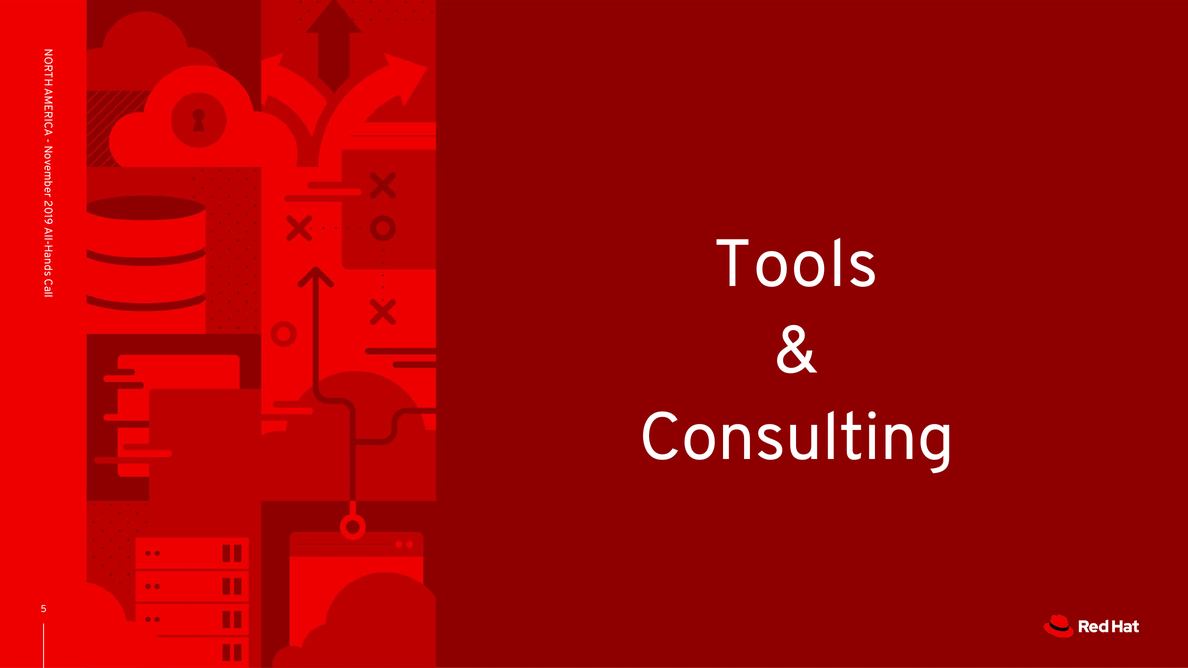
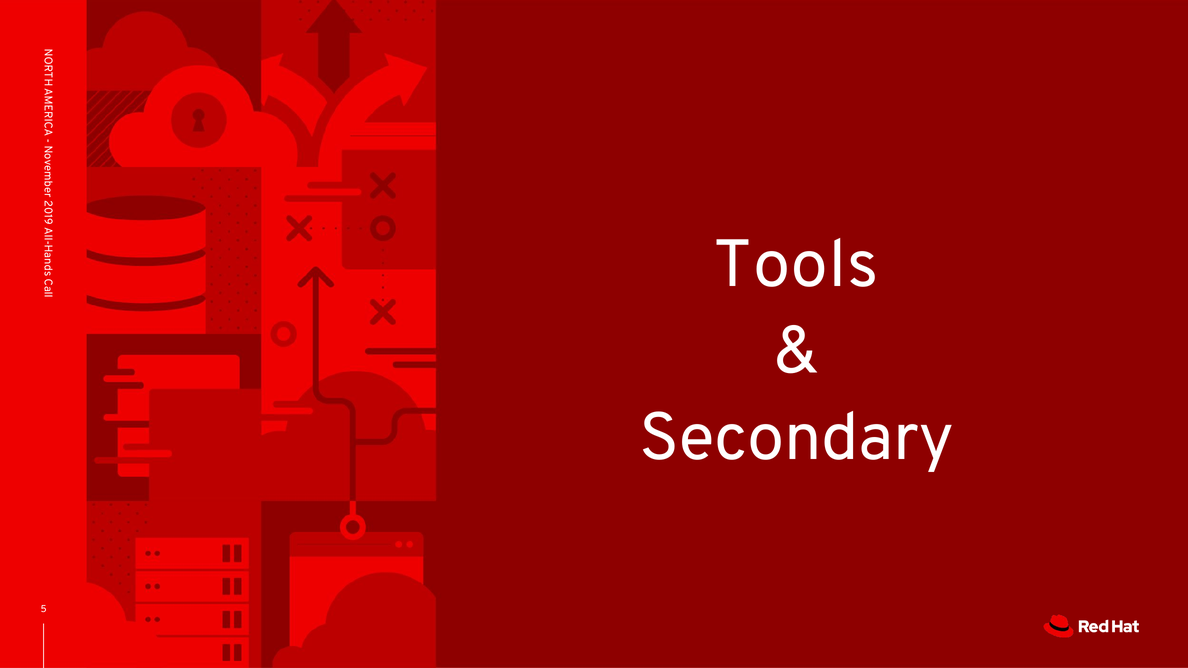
Consulting: Consulting -> Secondary
